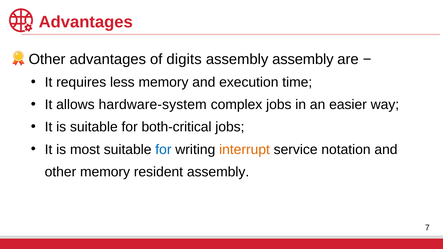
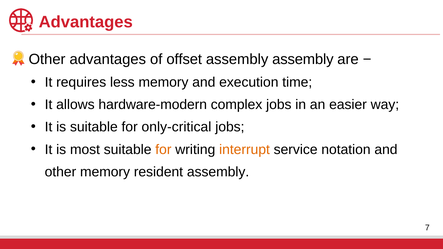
digits: digits -> offset
hardware-system: hardware-system -> hardware-modern
both-critical: both-critical -> only-critical
for at (163, 150) colour: blue -> orange
